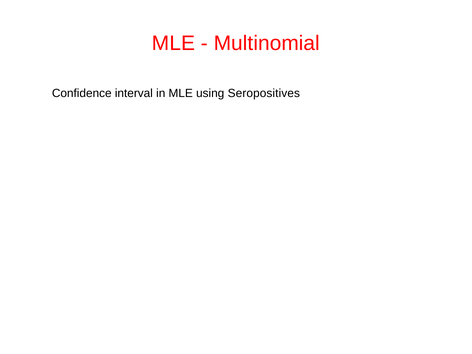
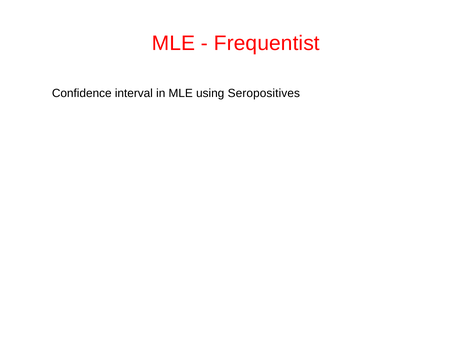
Multinomial: Multinomial -> Frequentist
